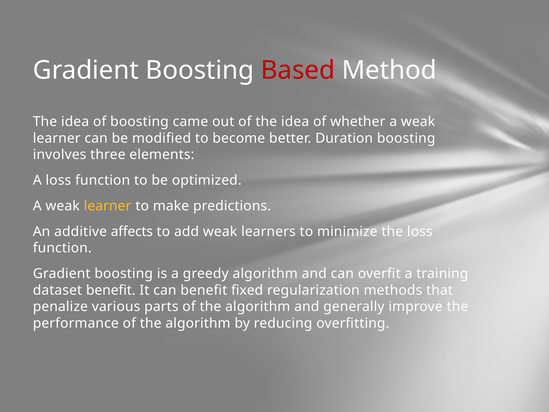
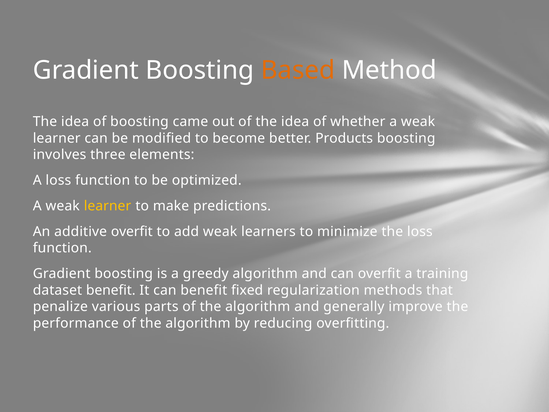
Based colour: red -> orange
Duration: Duration -> Products
additive affects: affects -> overfit
